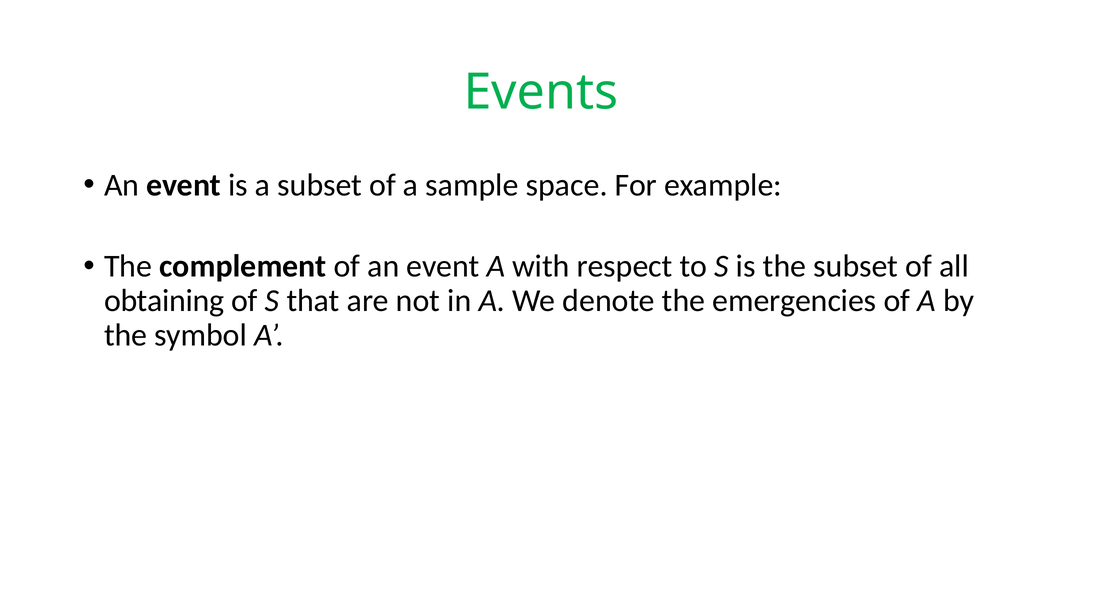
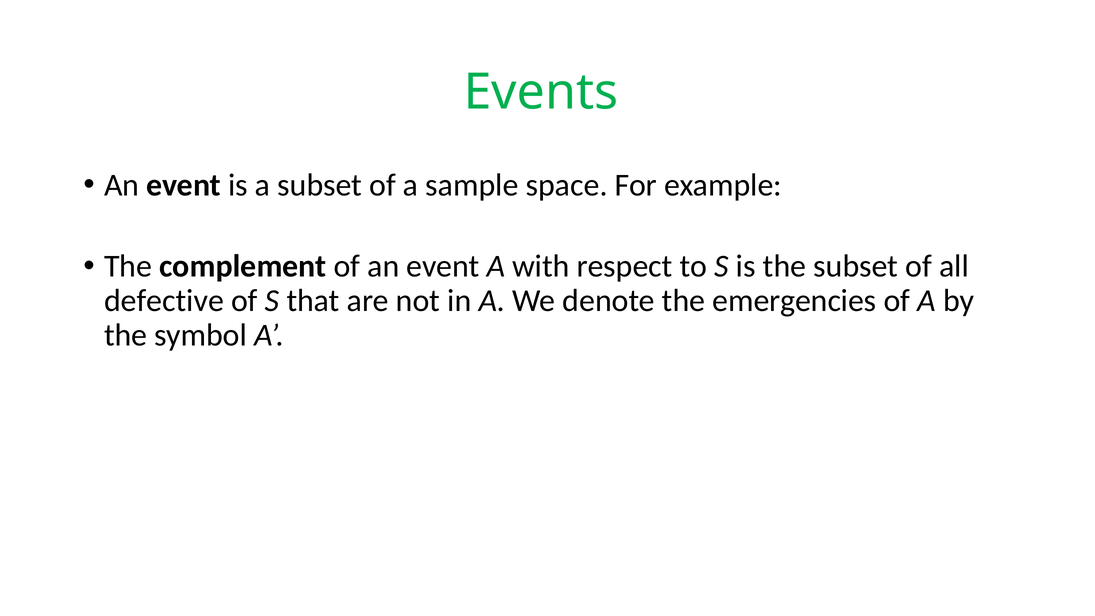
obtaining: obtaining -> defective
